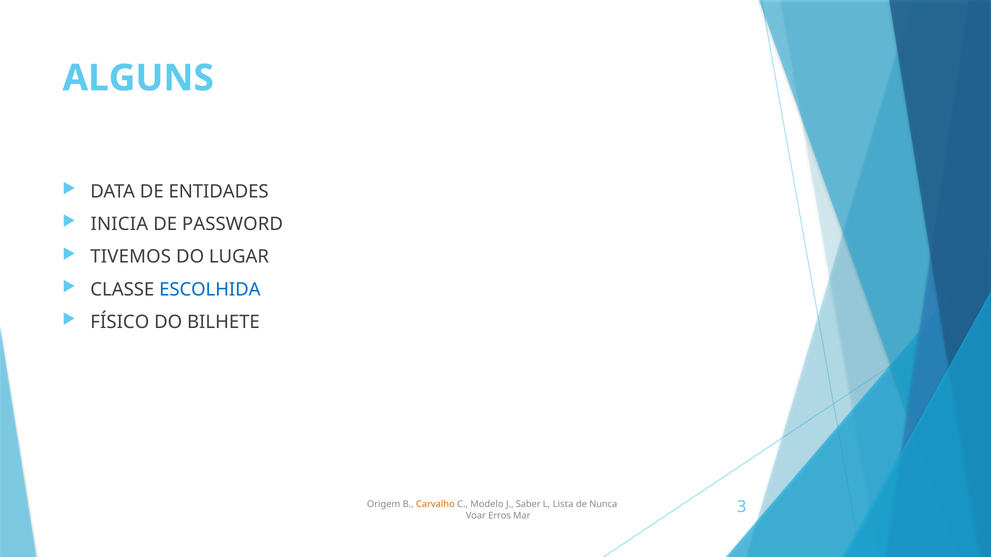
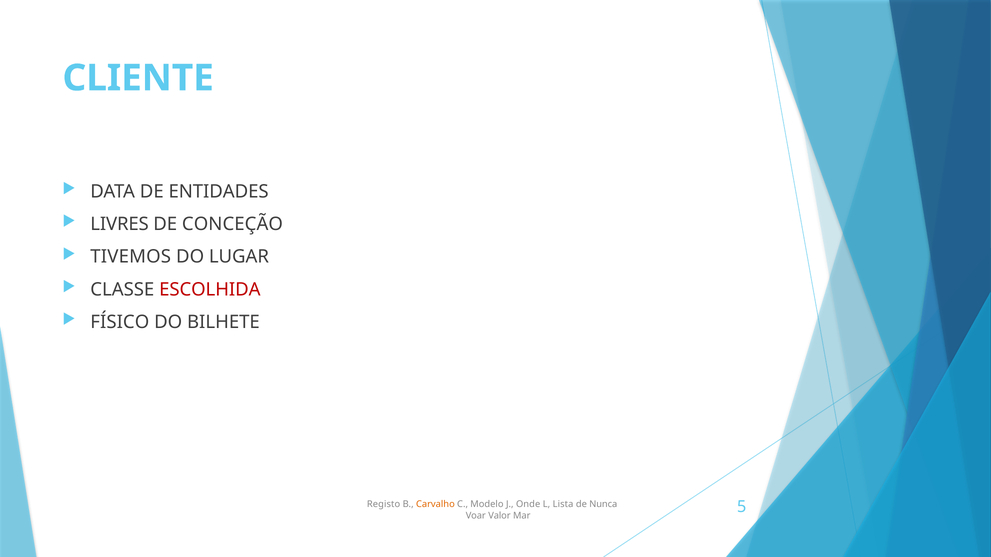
ALGUNS: ALGUNS -> CLIENTE
INICIA: INICIA -> LIVRES
PASSWORD: PASSWORD -> CONCEÇÃO
ESCOLHIDA colour: blue -> red
Origem: Origem -> Registo
Saber: Saber -> Onde
Erros: Erros -> Valor
3: 3 -> 5
